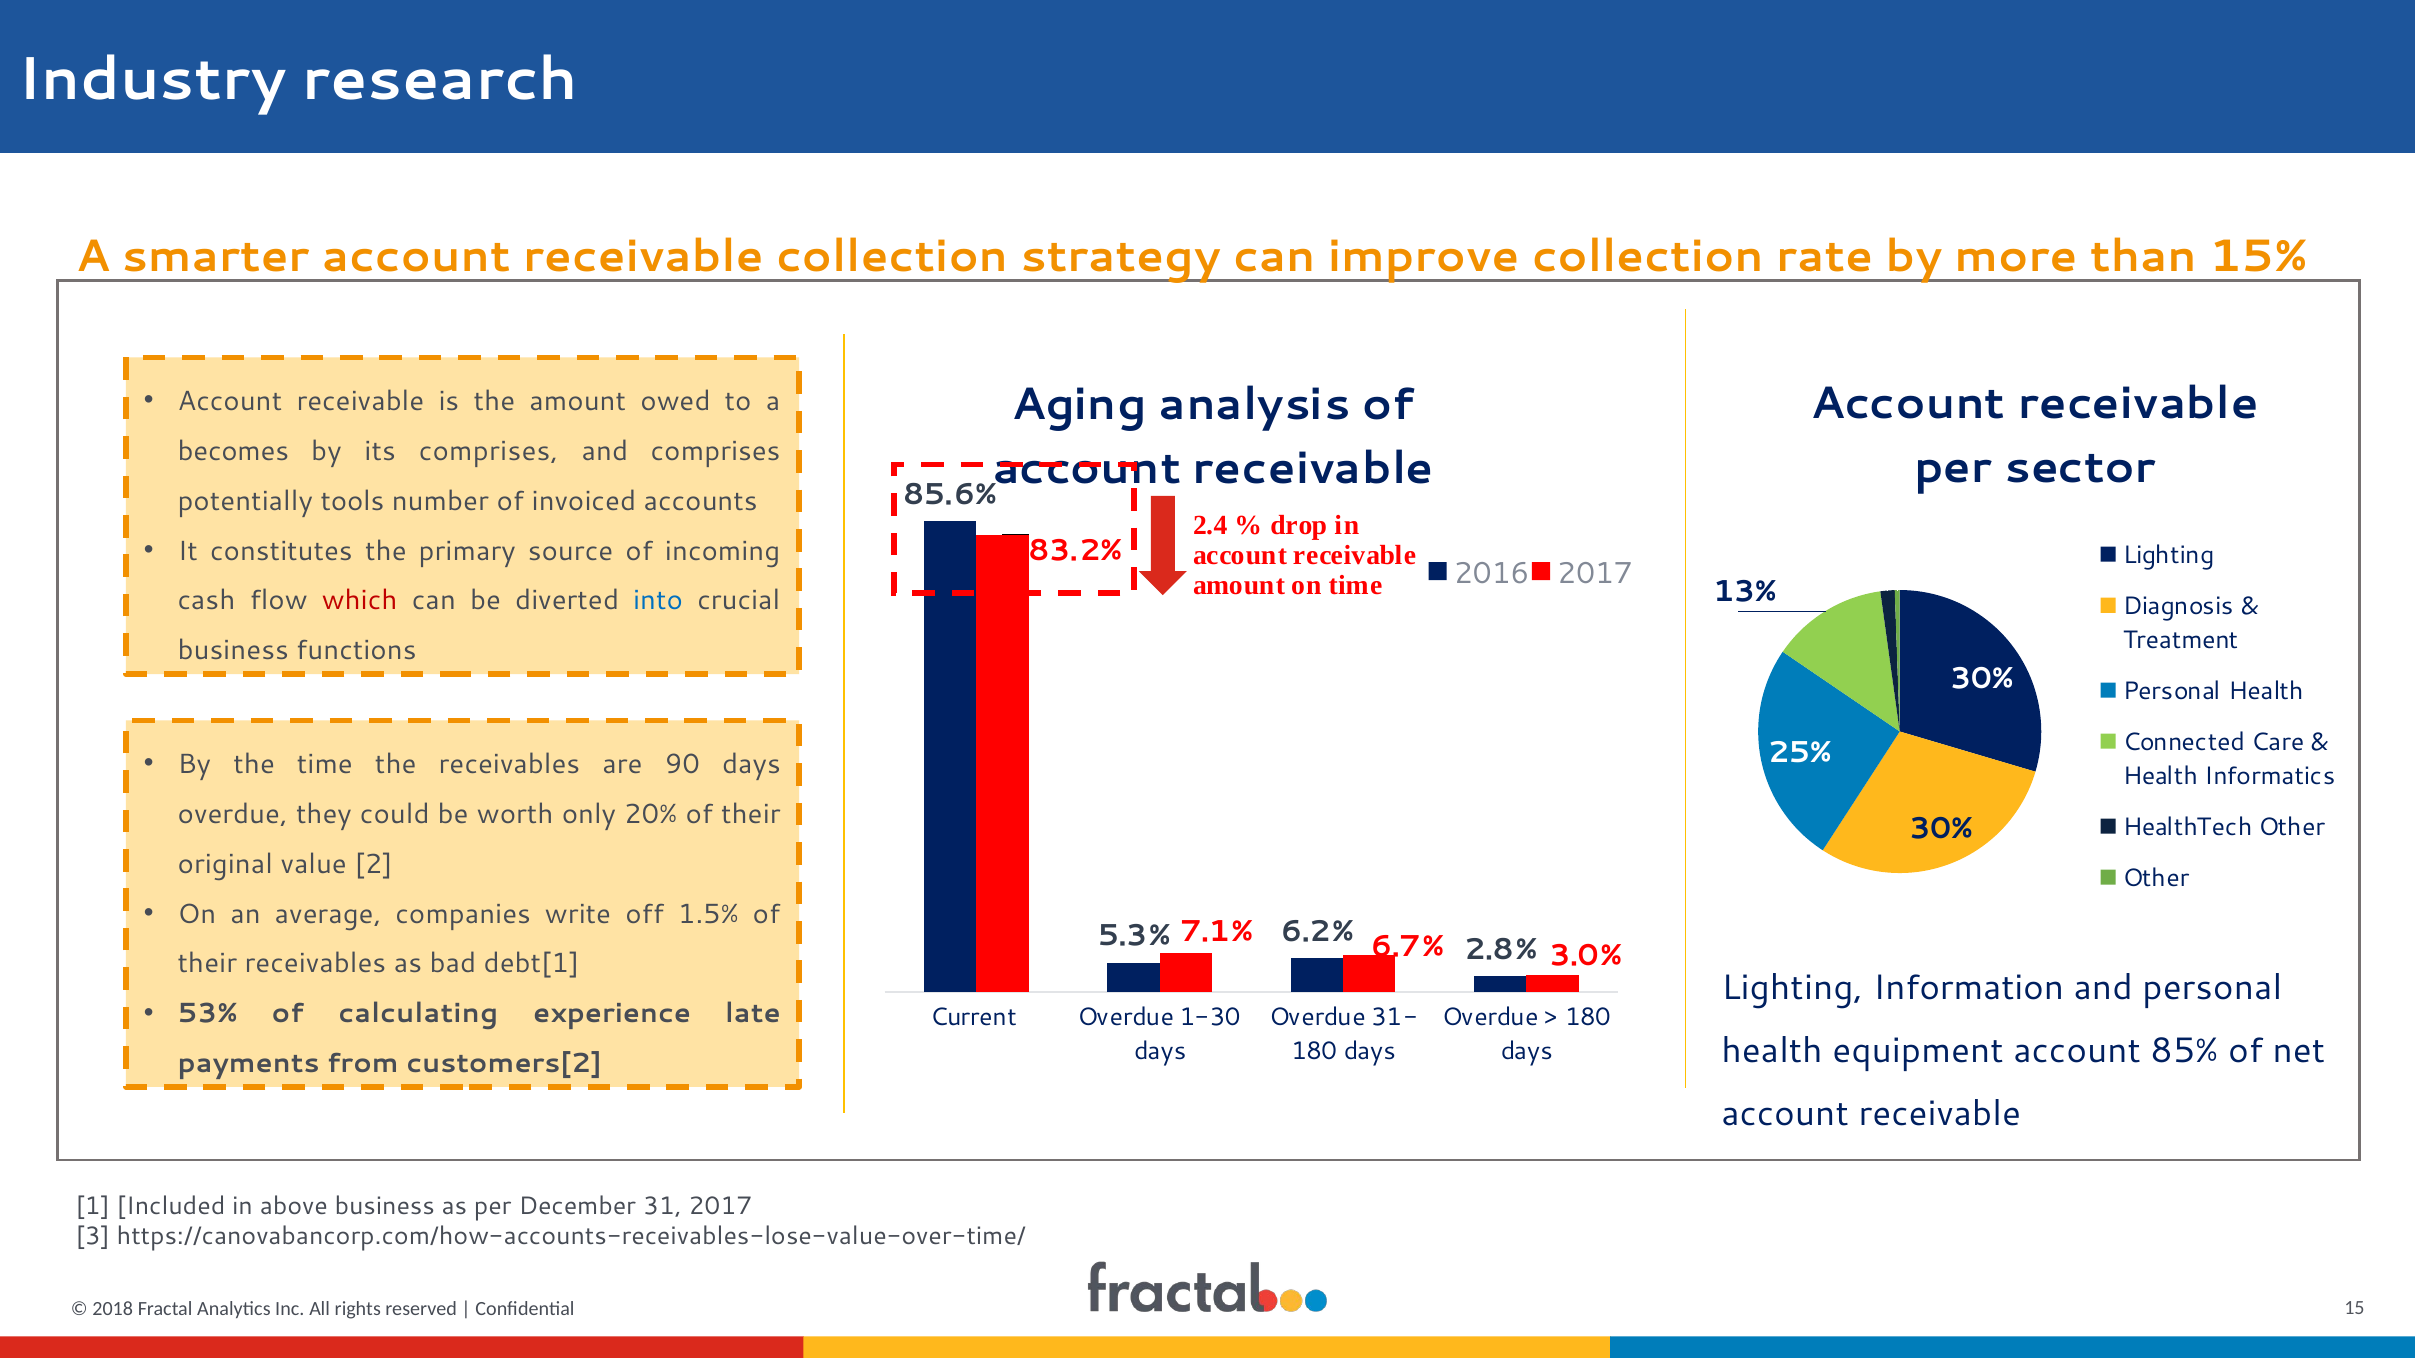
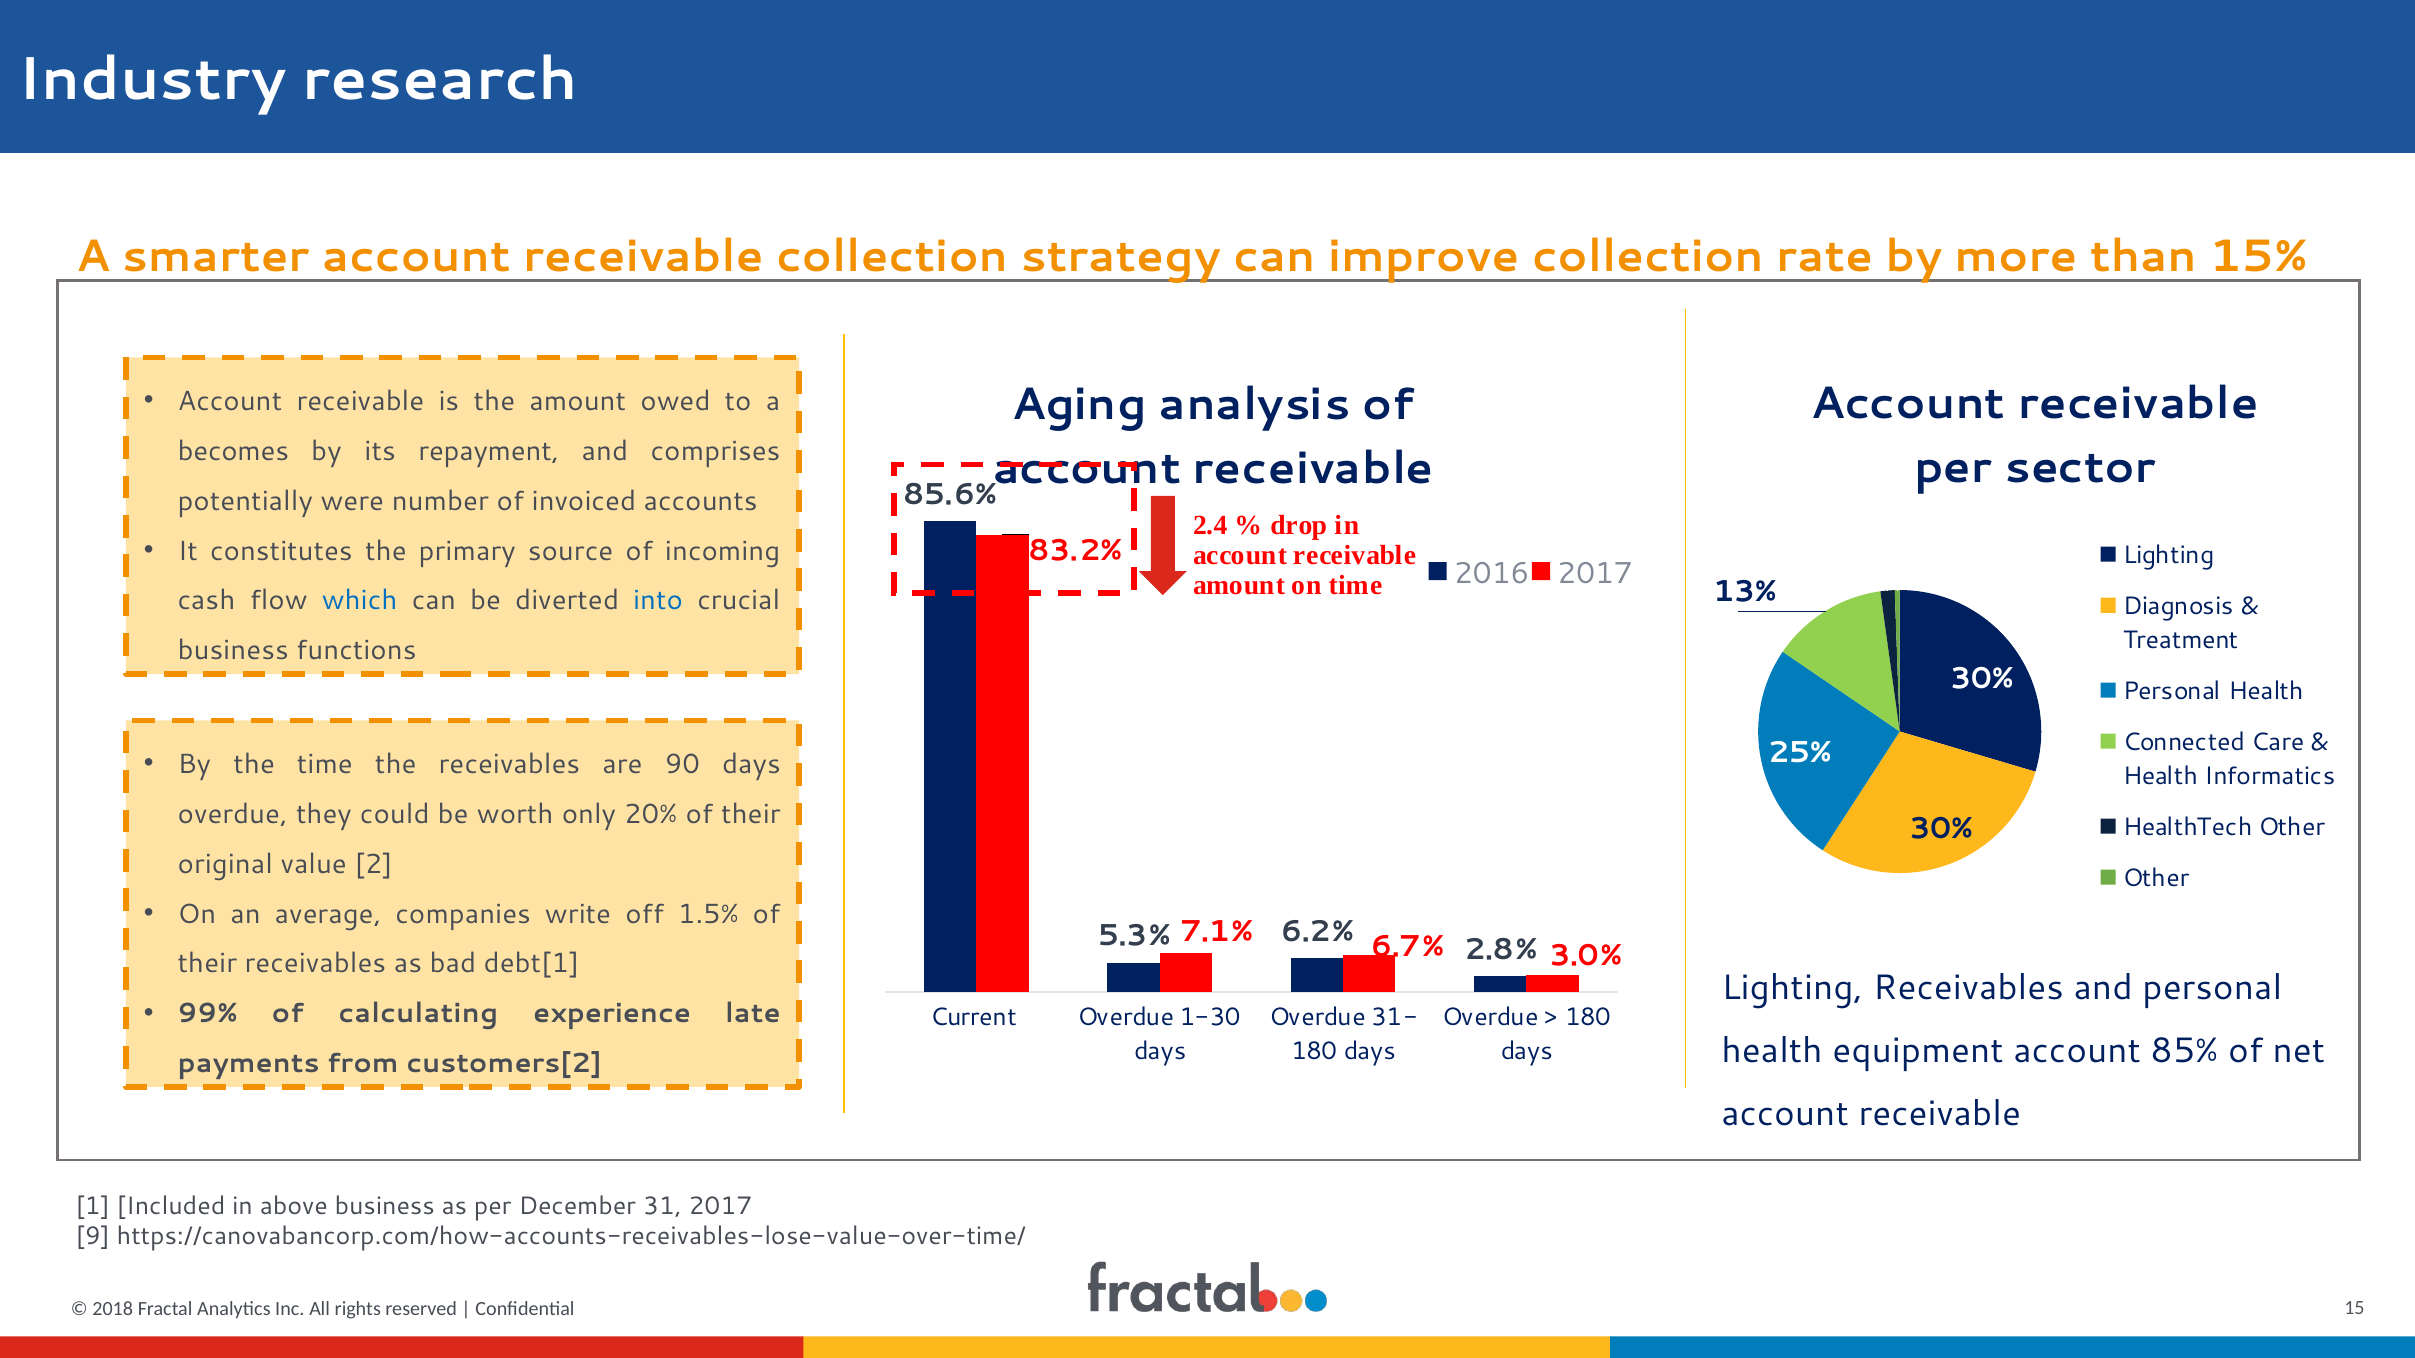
its comprises: comprises -> repayment
tools: tools -> were
which colour: red -> blue
Lighting Information: Information -> Receivables
53%: 53% -> 99%
3: 3 -> 9
